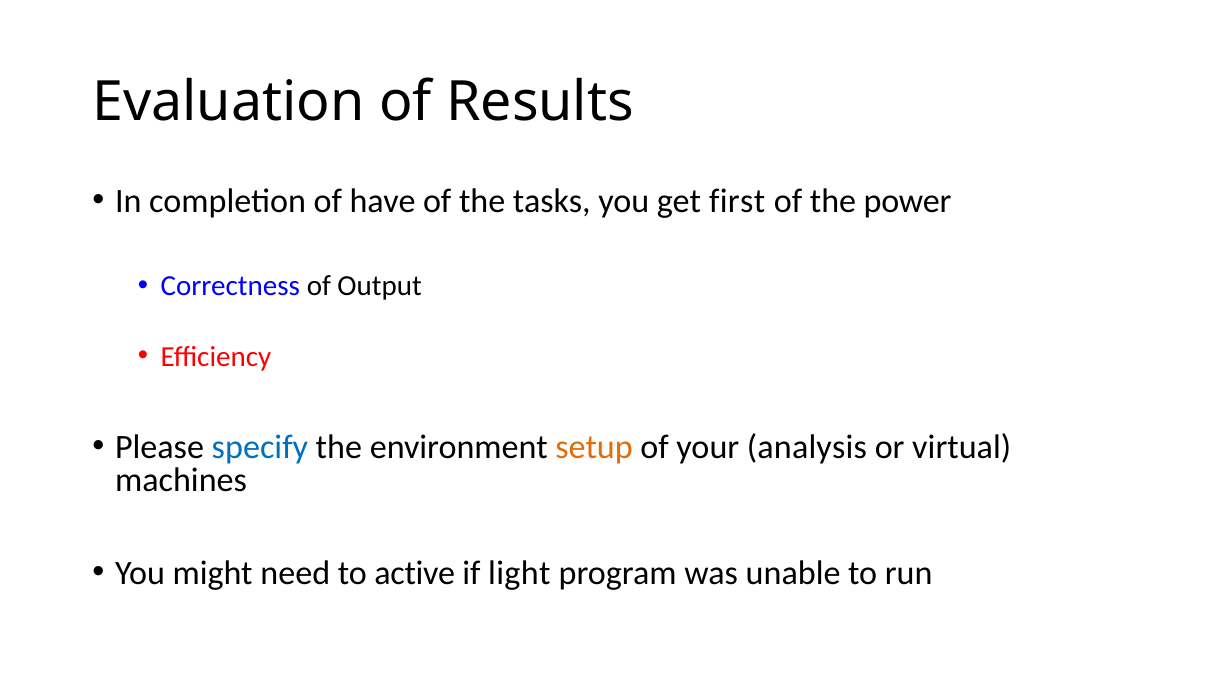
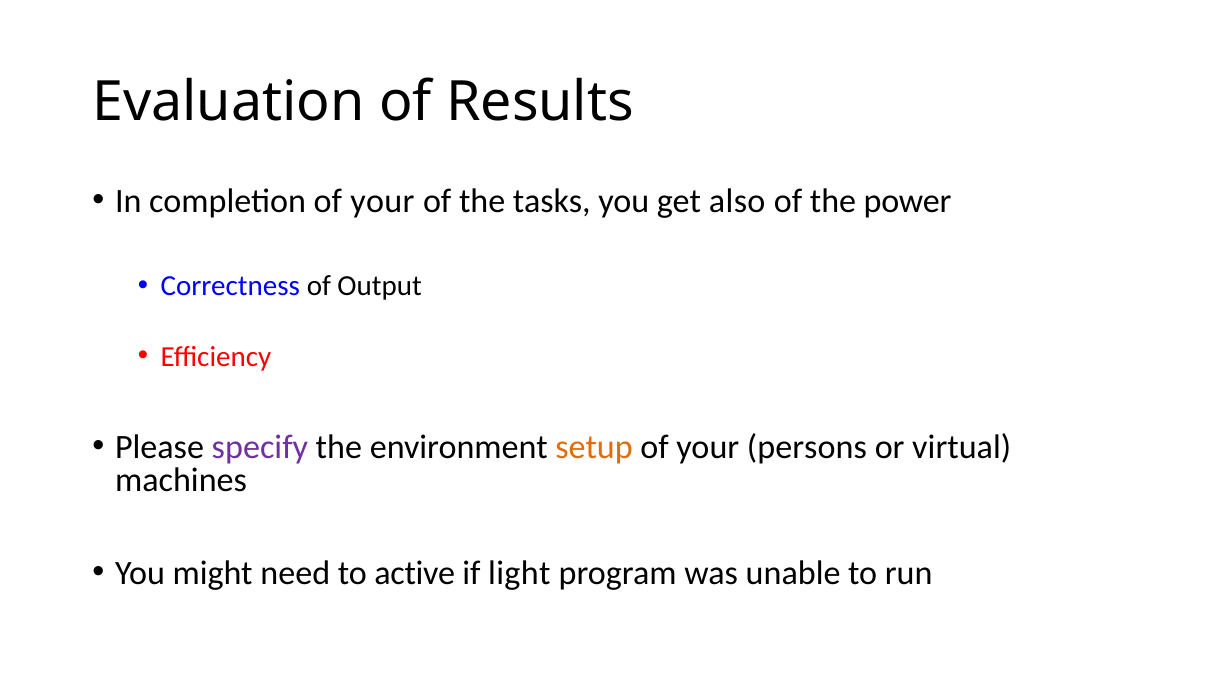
completion of have: have -> your
first: first -> also
specify colour: blue -> purple
analysis: analysis -> persons
